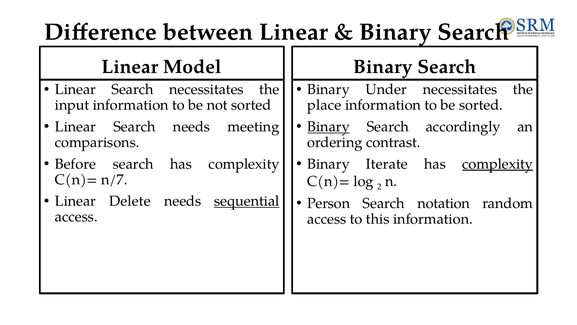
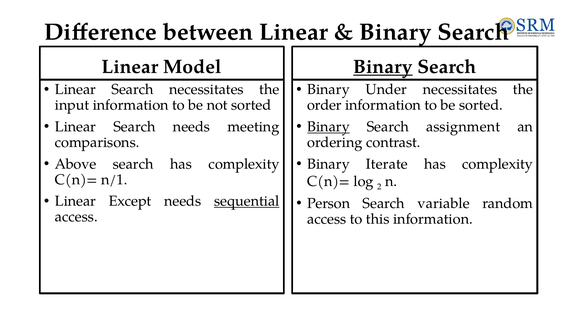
Binary at (383, 67) underline: none -> present
place: place -> order
accordingly: accordingly -> assignment
Before: Before -> Above
complexity at (498, 164) underline: present -> none
n/7: n/7 -> n/1
Delete: Delete -> Except
notation: notation -> variable
